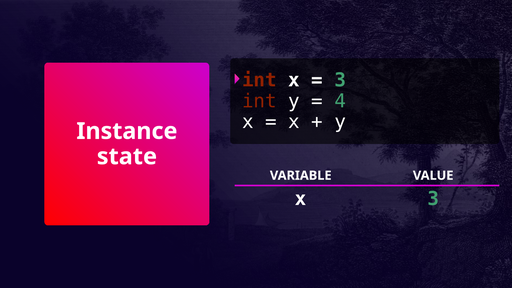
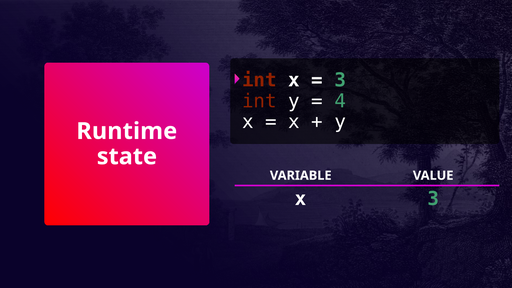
Instance: Instance -> Runtime
